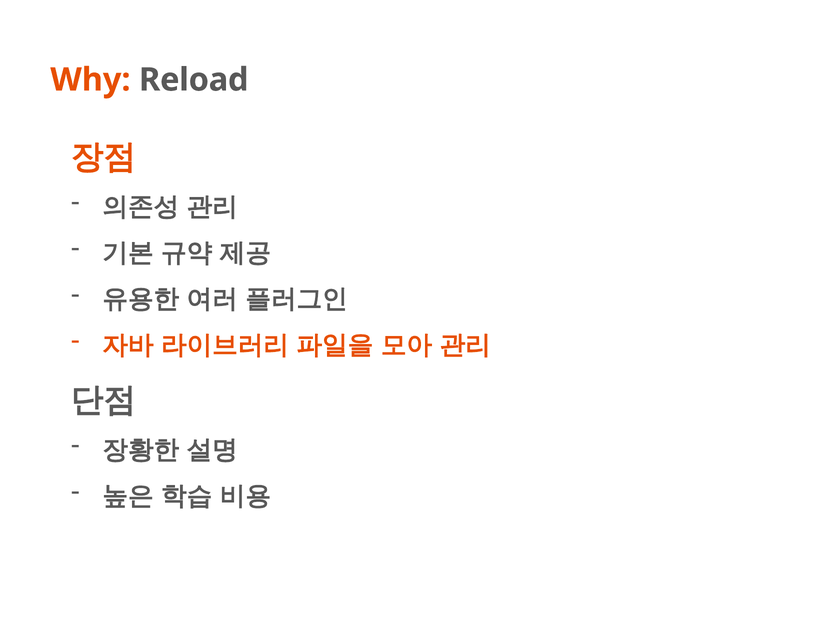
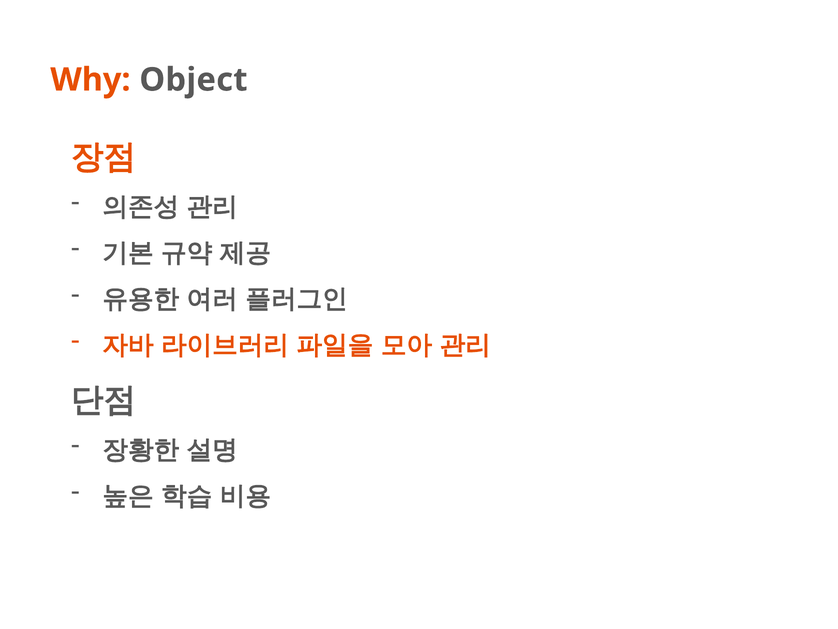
Reload: Reload -> Object
